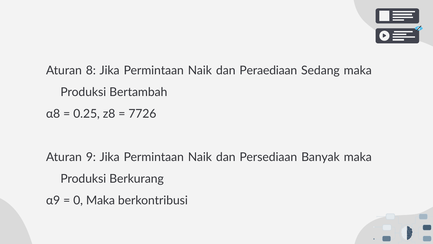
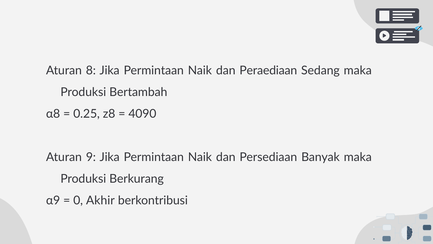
7726: 7726 -> 4090
0 Maka: Maka -> Akhir
